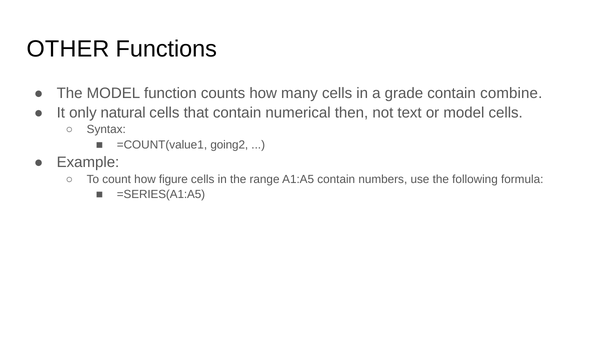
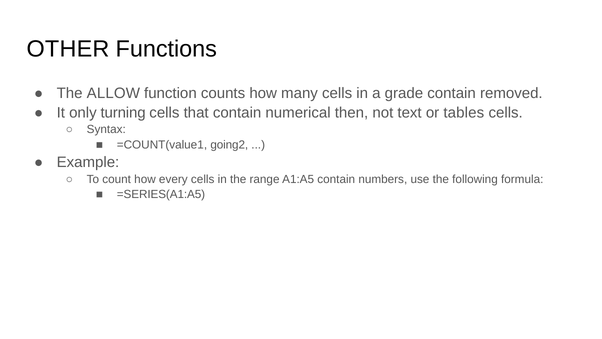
The MODEL: MODEL -> ALLOW
combine: combine -> removed
natural: natural -> turning
or model: model -> tables
figure: figure -> every
